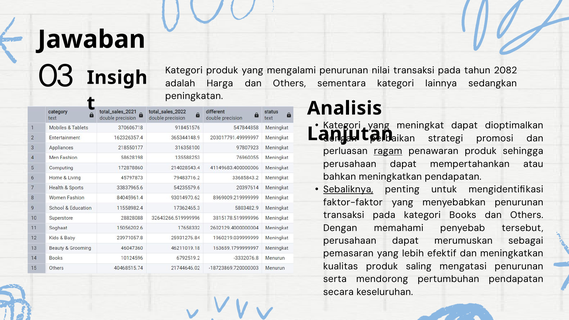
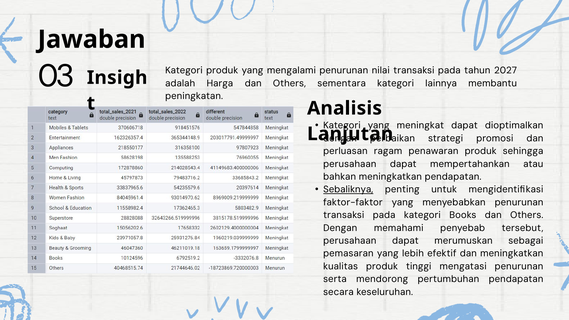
2082: 2082 -> 2027
sedangkan: sedangkan -> membantu
ragam underline: present -> none
saling: saling -> tinggi
